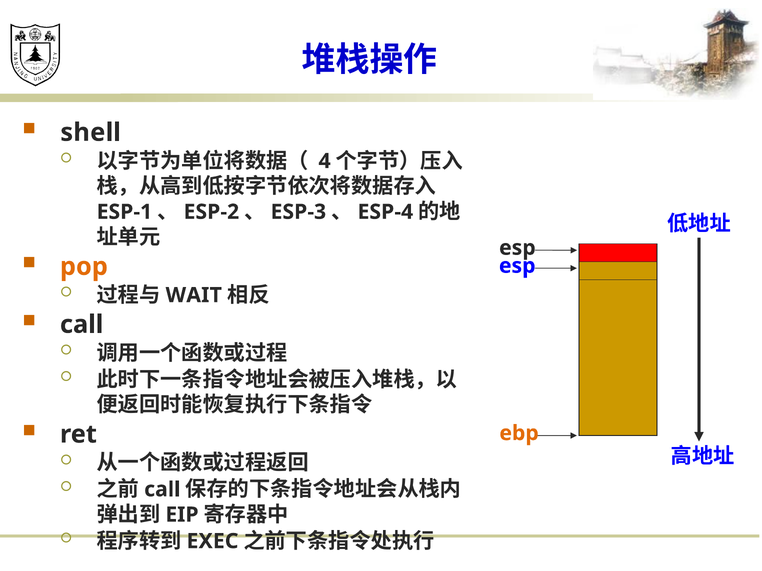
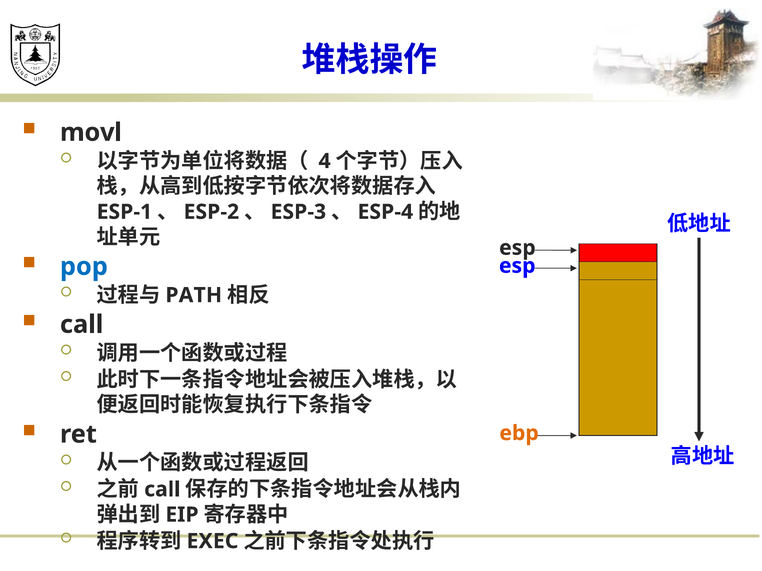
shell: shell -> movl
pop colour: orange -> blue
WAIT: WAIT -> PATH
